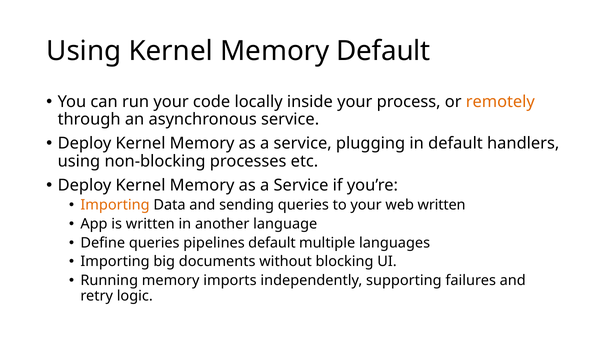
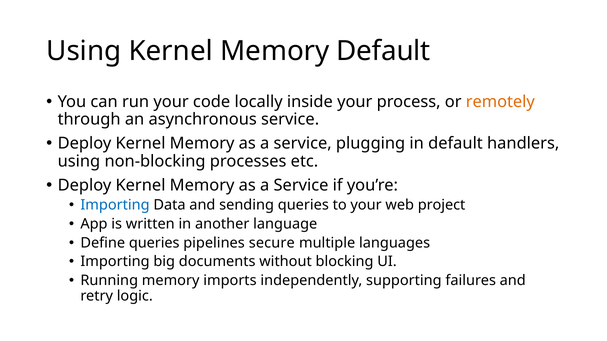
Importing at (115, 205) colour: orange -> blue
web written: written -> project
pipelines default: default -> secure
